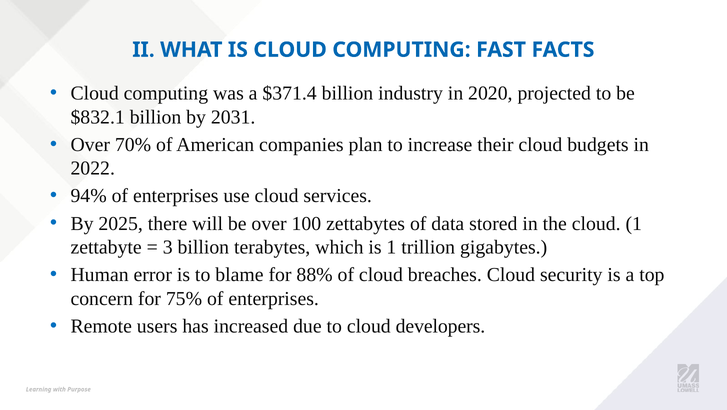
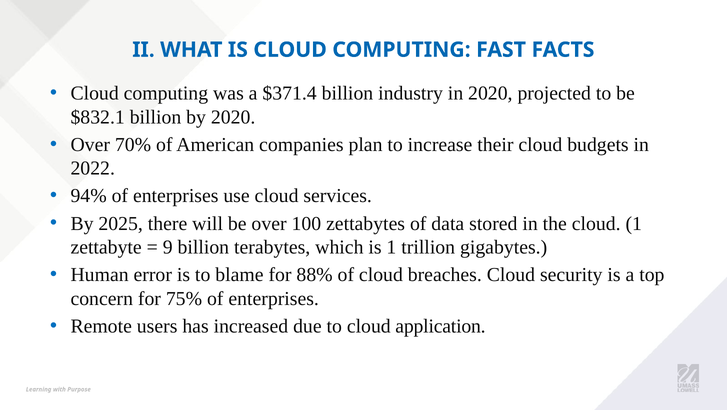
by 2031: 2031 -> 2020
3: 3 -> 9
developers: developers -> application
